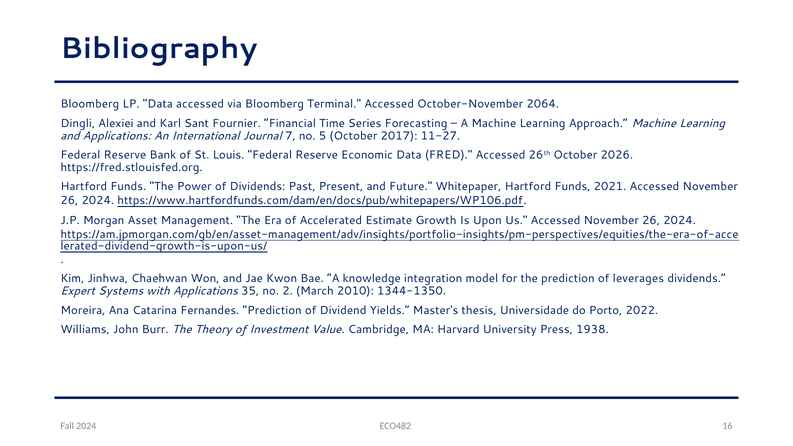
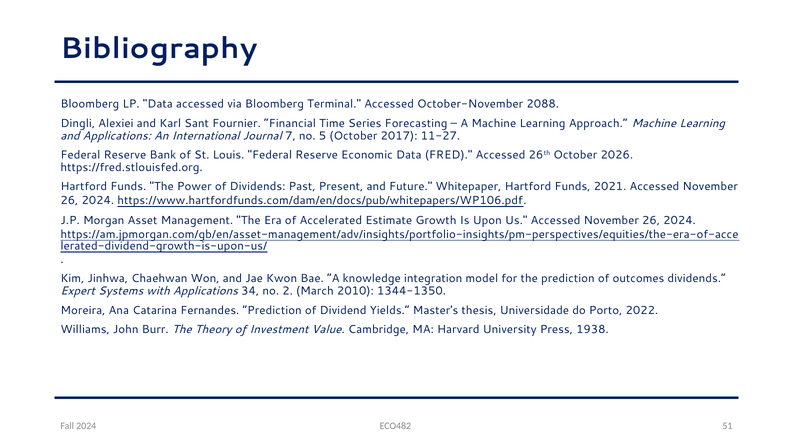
2064: 2064 -> 2088
leverages: leverages -> outcomes
35: 35 -> 34
16: 16 -> 51
